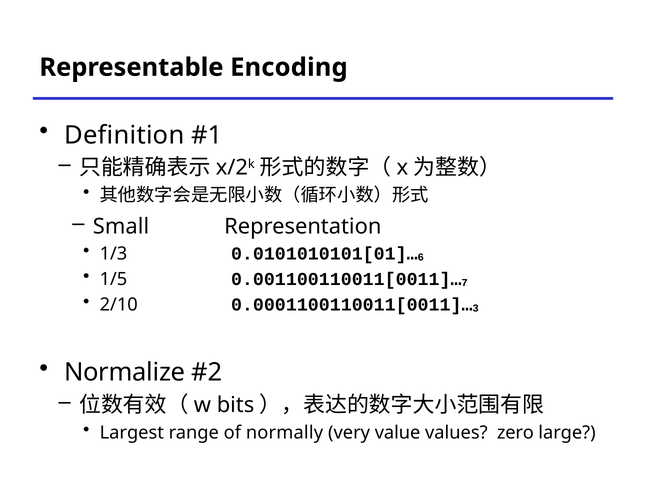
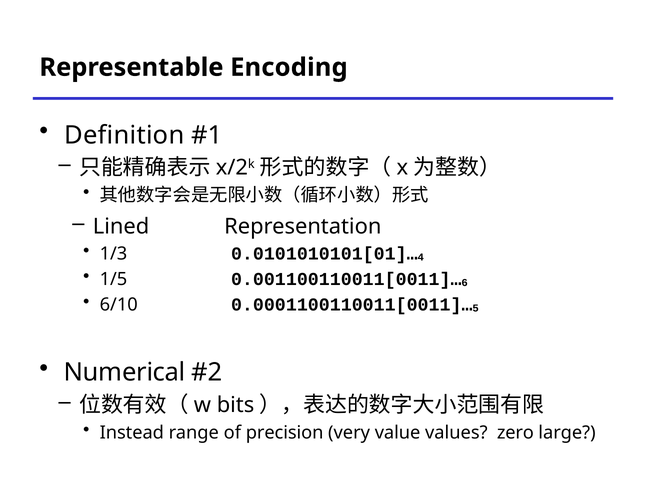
Small: Small -> Lined
6: 6 -> 4
7: 7 -> 6
2/10: 2/10 -> 6/10
3: 3 -> 5
Normalize: Normalize -> Numerical
Largest: Largest -> Instead
normally: normally -> precision
